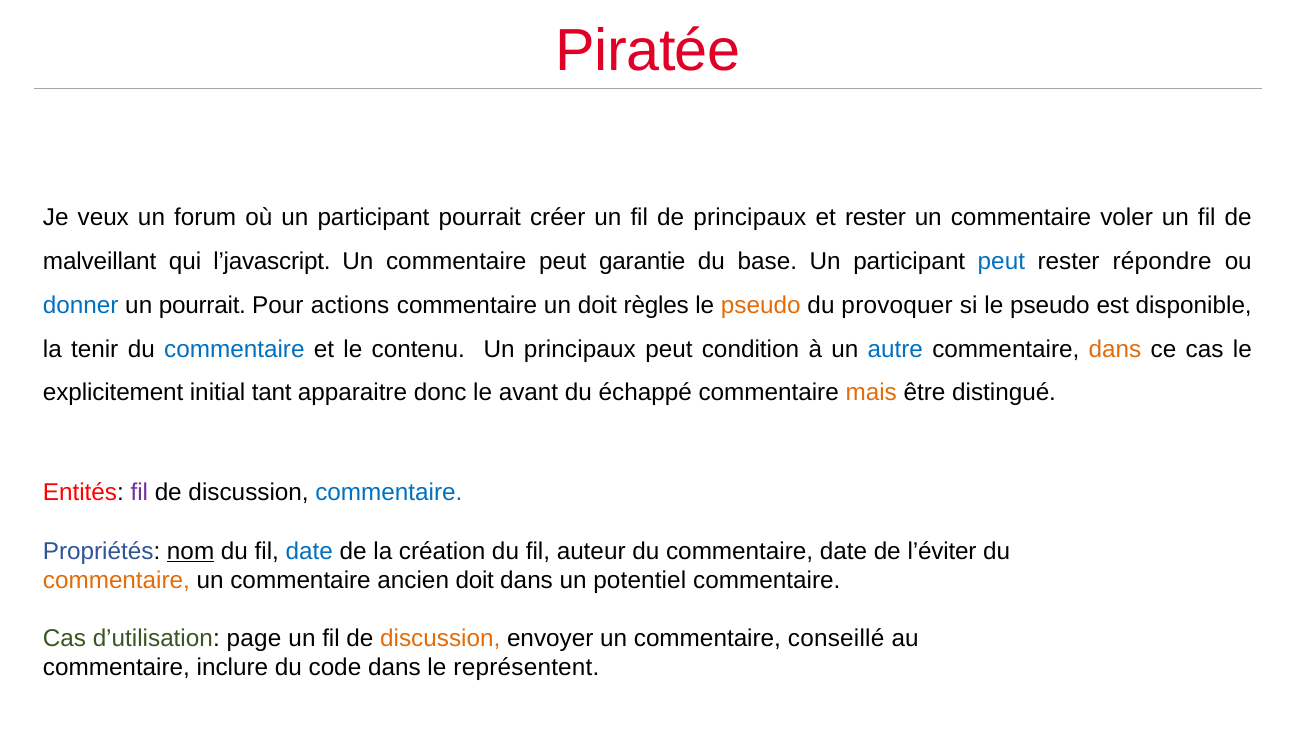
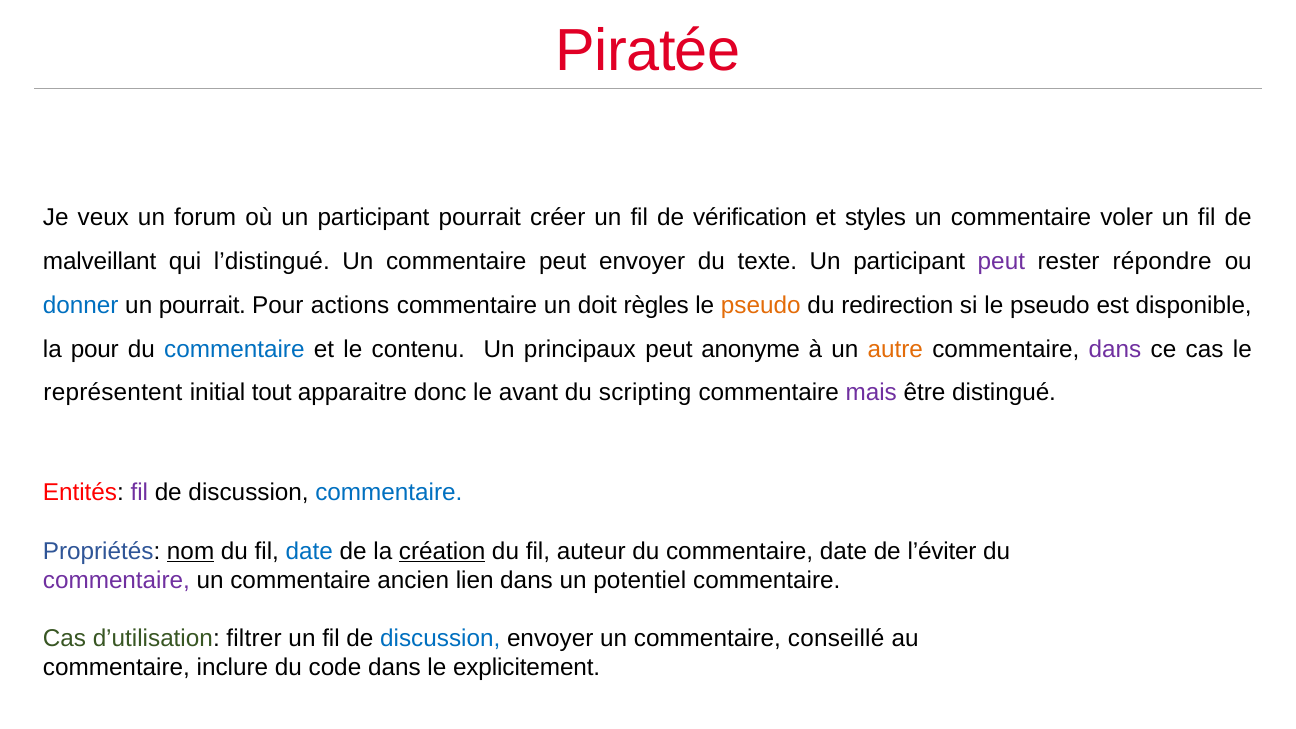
de principaux: principaux -> vérification
et rester: rester -> styles
l’javascript: l’javascript -> l’distingué
peut garantie: garantie -> envoyer
base: base -> texte
peut at (1001, 262) colour: blue -> purple
provoquer: provoquer -> redirection
la tenir: tenir -> pour
condition: condition -> anonyme
autre colour: blue -> orange
dans at (1115, 349) colour: orange -> purple
explicitement: explicitement -> représentent
tant: tant -> tout
échappé: échappé -> scripting
mais colour: orange -> purple
création underline: none -> present
commentaire at (116, 580) colour: orange -> purple
ancien doit: doit -> lien
page: page -> filtrer
discussion at (440, 639) colour: orange -> blue
représentent: représentent -> explicitement
